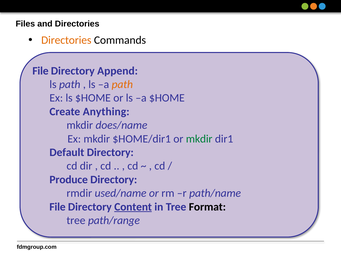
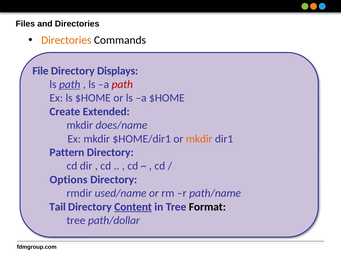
Append: Append -> Displays
path at (70, 85) underline: none -> present
path at (122, 85) colour: orange -> red
Anything: Anything -> Extended
mkdir at (199, 139) colour: green -> orange
Default: Default -> Pattern
Produce: Produce -> Options
File at (58, 207): File -> Tail
path/range: path/range -> path/dollar
